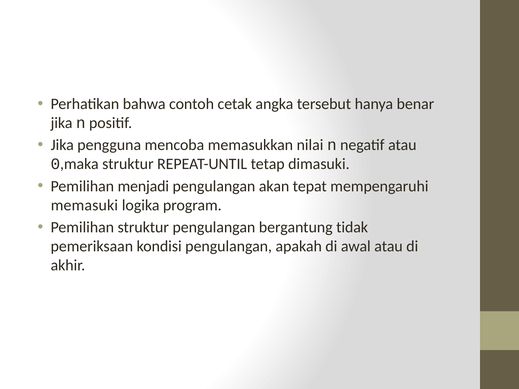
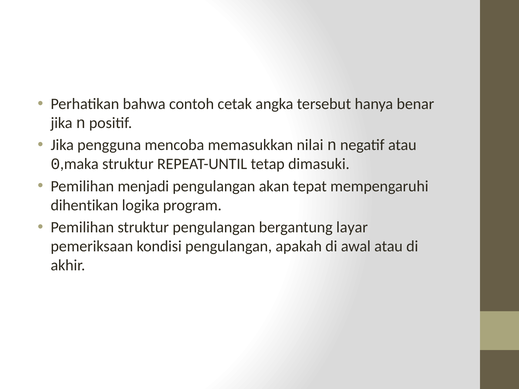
memasuki: memasuki -> dihentikan
tidak: tidak -> layar
